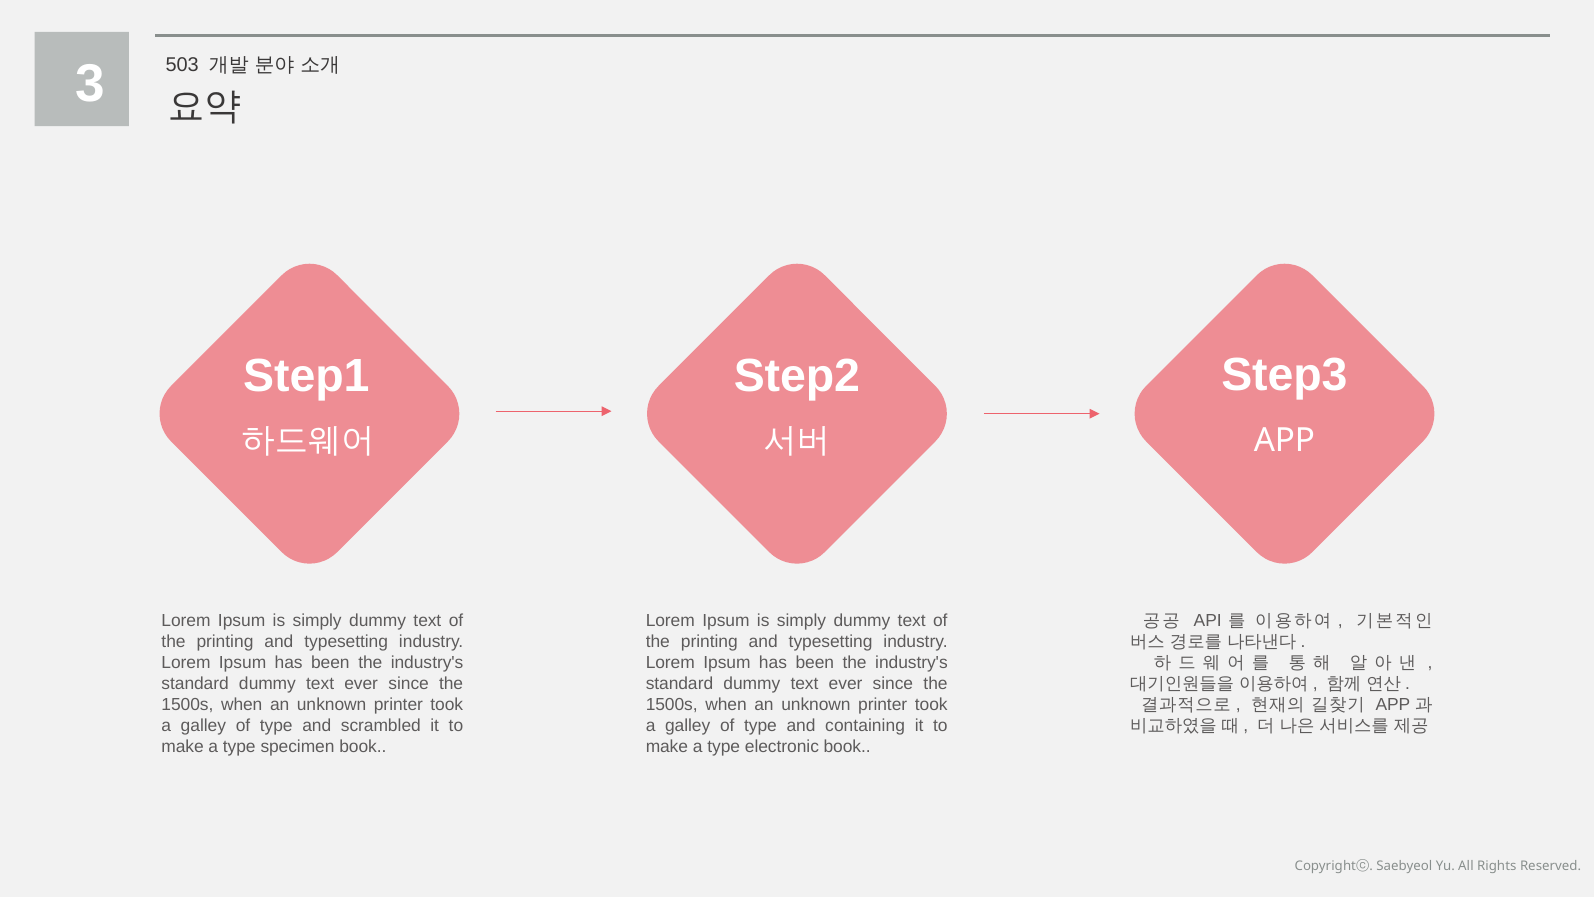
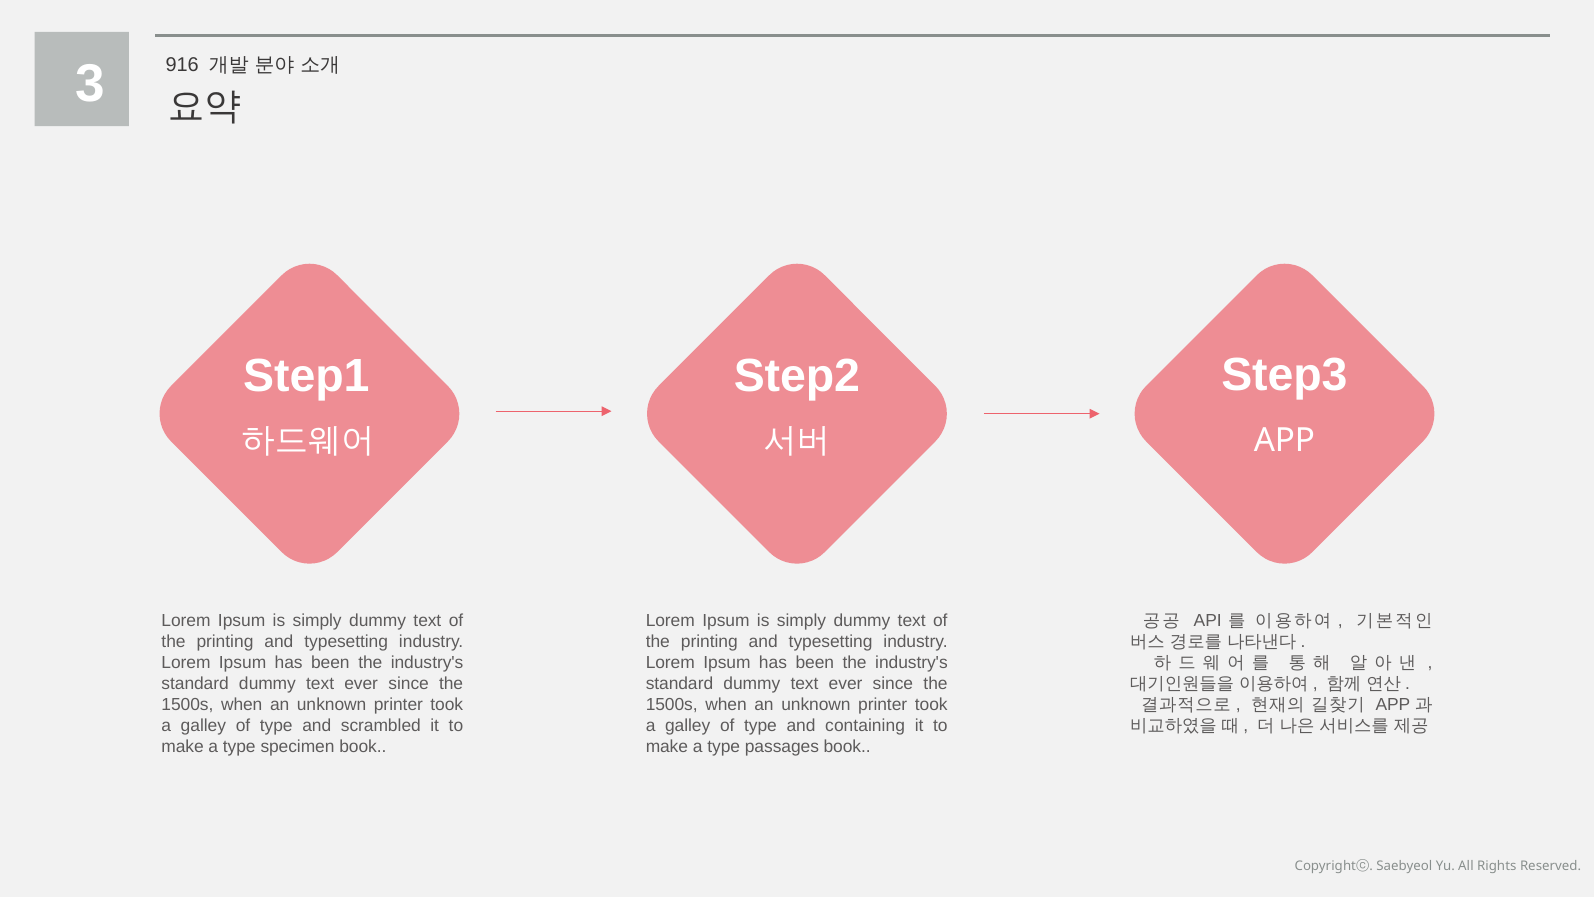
503: 503 -> 916
electronic: electronic -> passages
